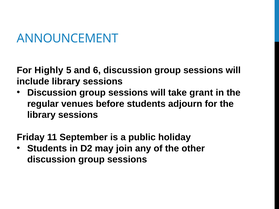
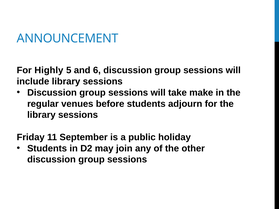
grant: grant -> make
